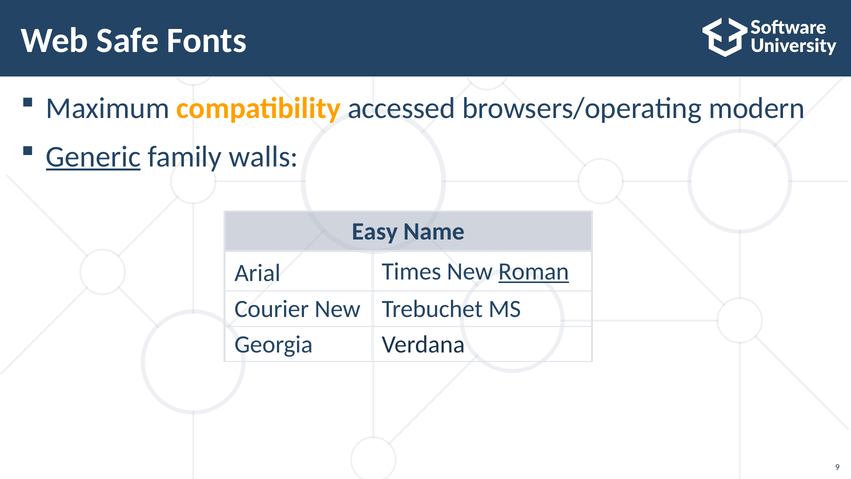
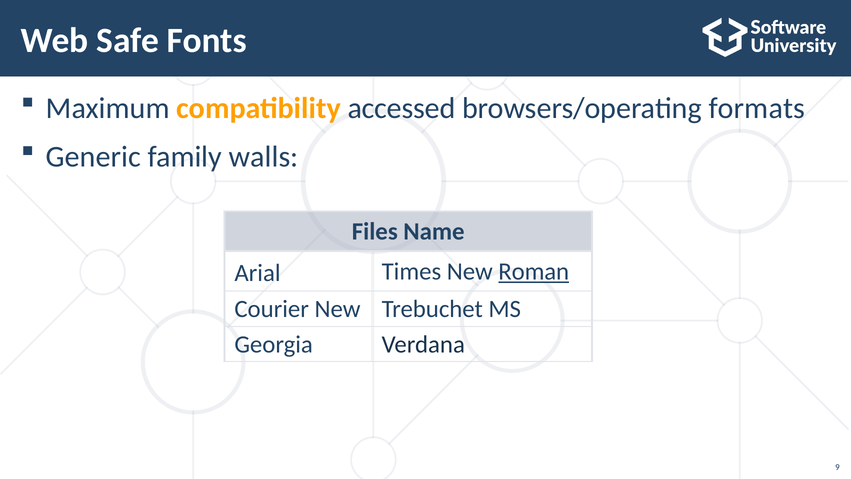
modern: modern -> formats
Generic underline: present -> none
Easy: Easy -> Files
